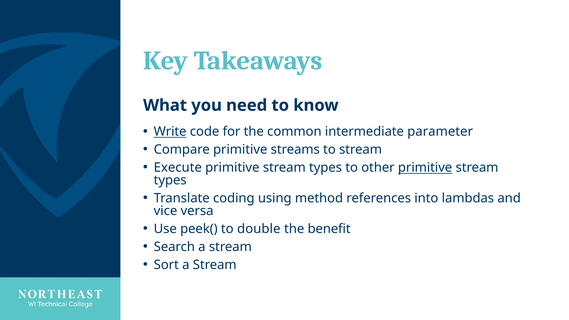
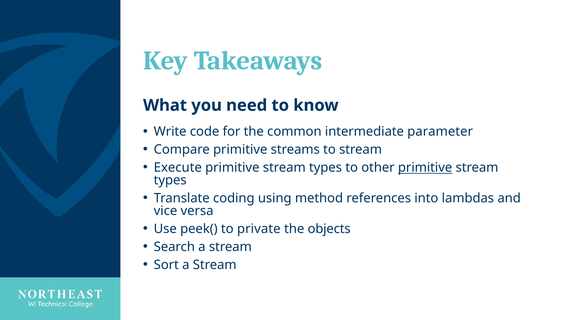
Write underline: present -> none
double: double -> private
benefit: benefit -> objects
